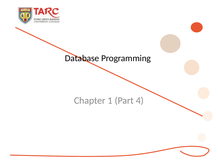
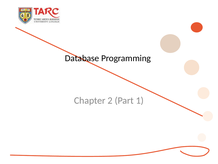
1: 1 -> 2
4: 4 -> 1
